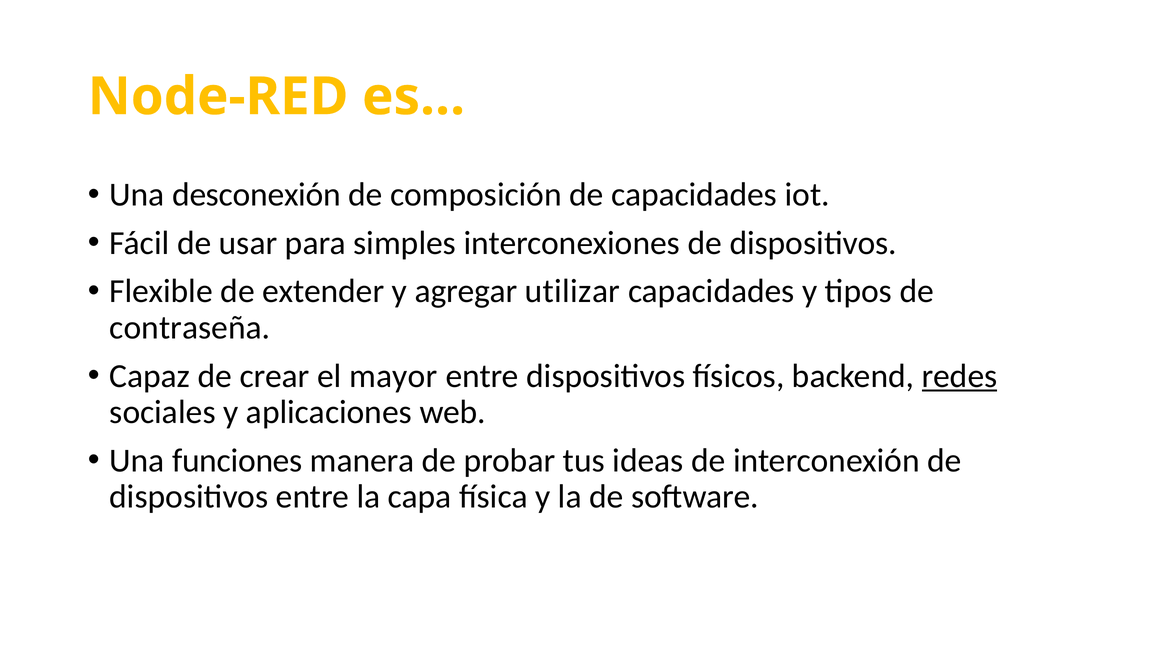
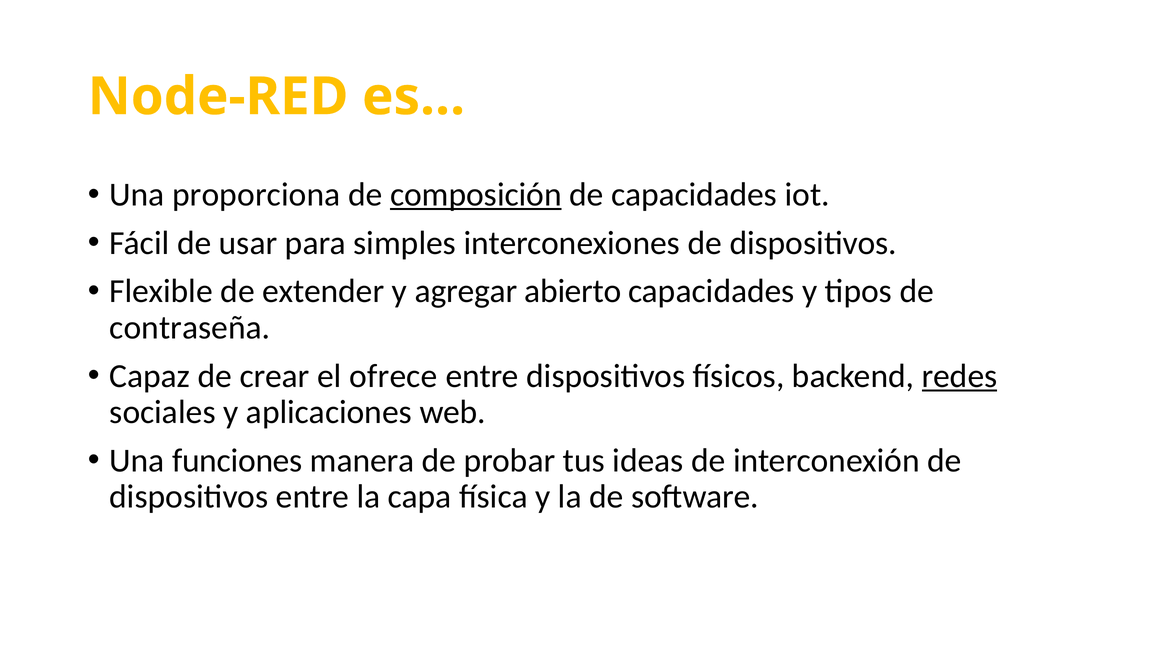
desconexión: desconexión -> proporciona
composición underline: none -> present
utilizar: utilizar -> abierto
mayor: mayor -> ofrece
